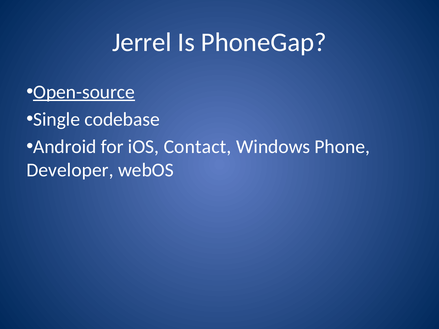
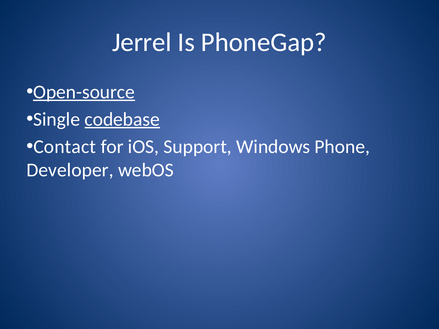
codebase underline: none -> present
Android: Android -> Contact
Contact: Contact -> Support
